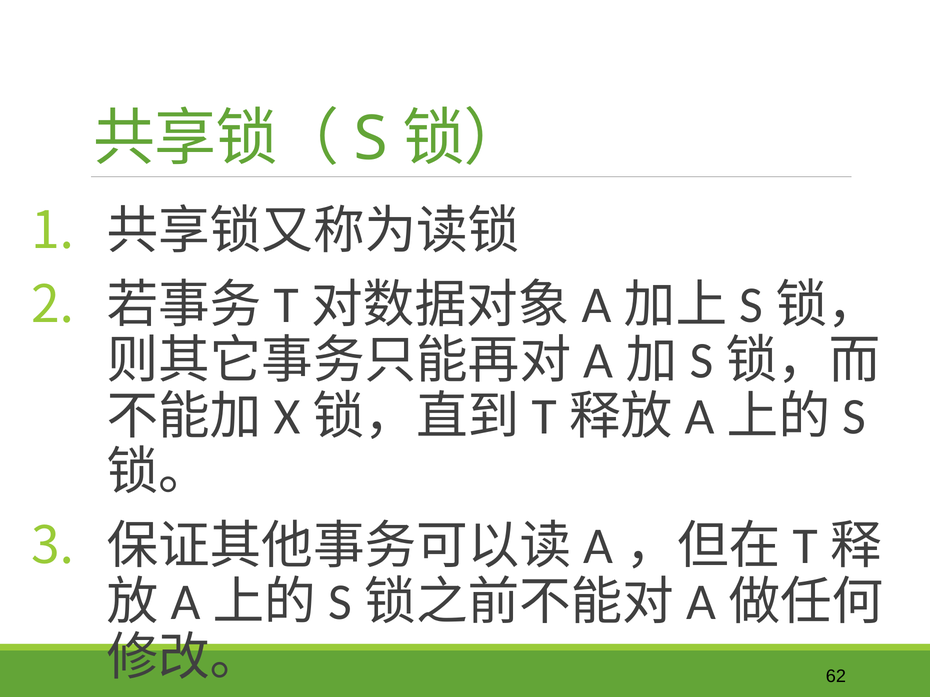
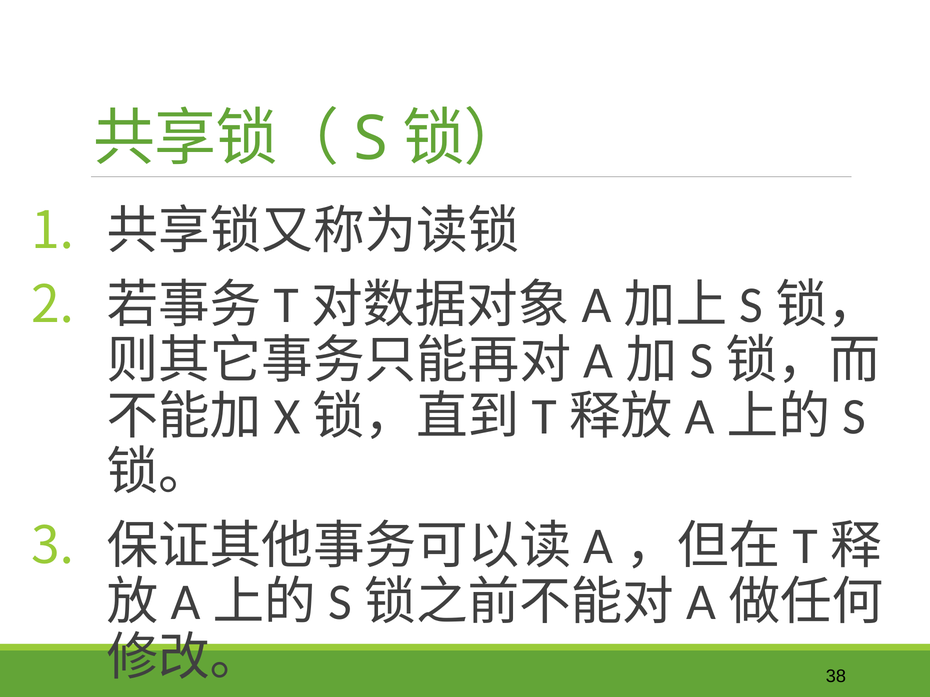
62: 62 -> 38
